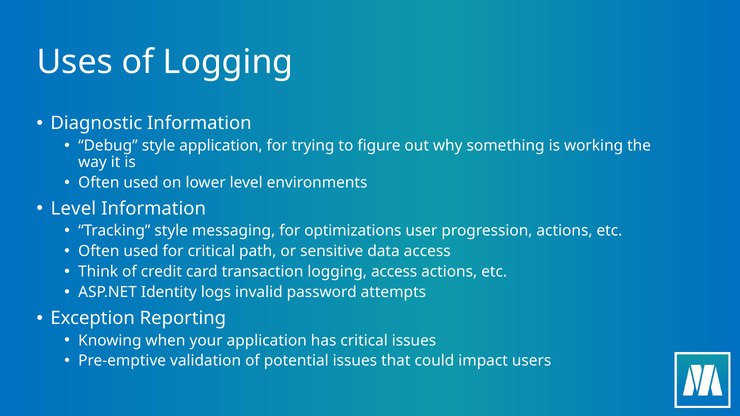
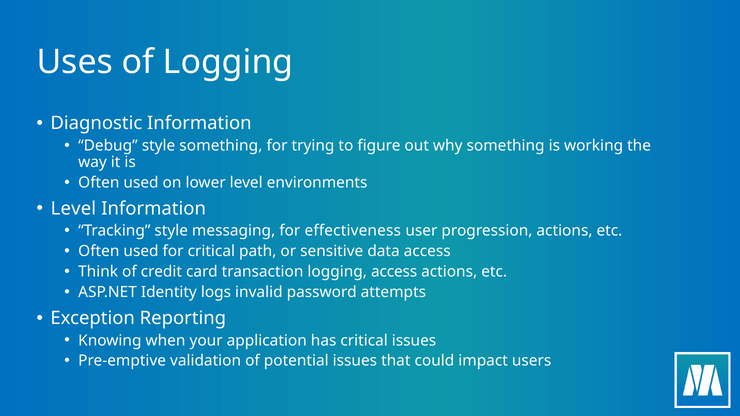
style application: application -> something
optimizations: optimizations -> effectiveness
